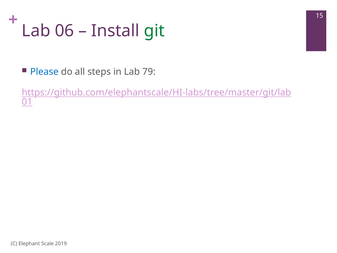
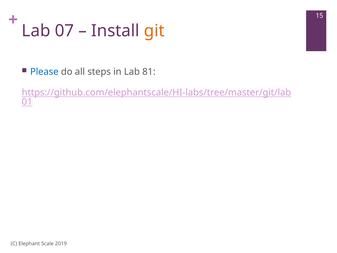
06: 06 -> 07
git colour: green -> orange
79: 79 -> 81
